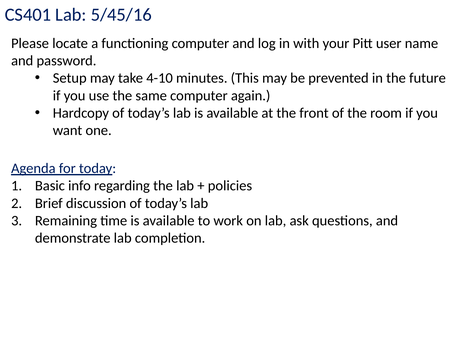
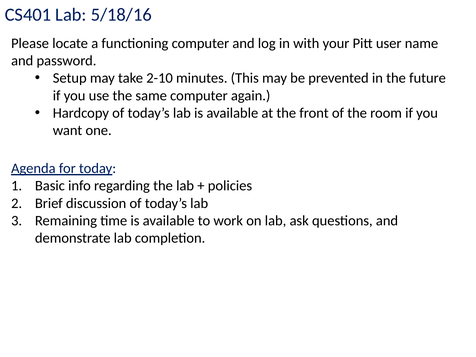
5/45/16: 5/45/16 -> 5/18/16
4-10: 4-10 -> 2-10
